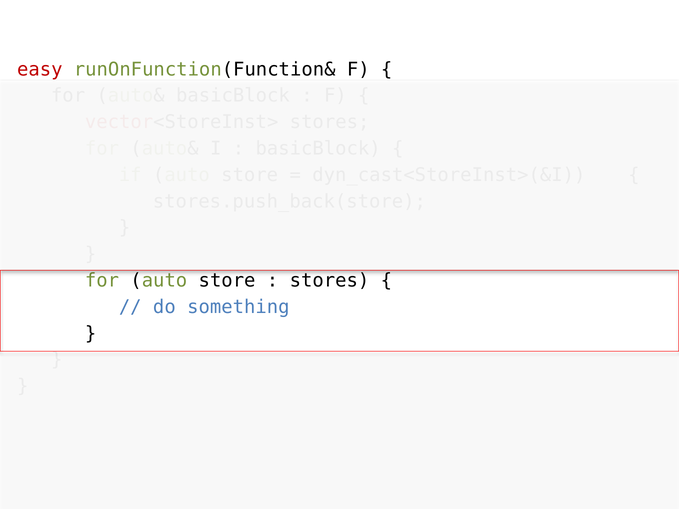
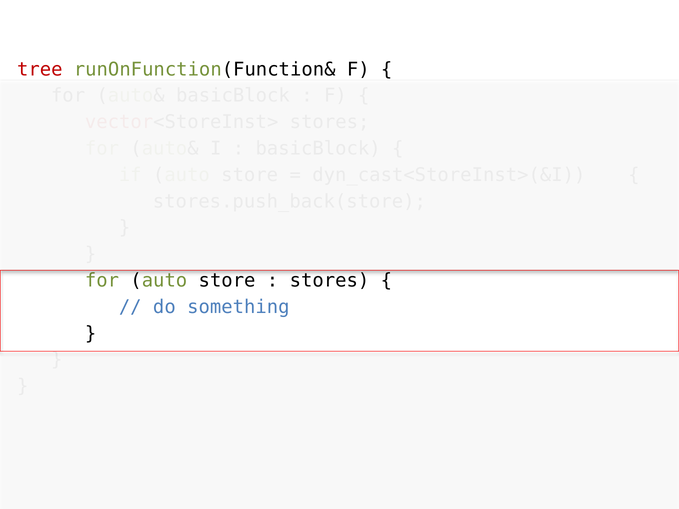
easy: easy -> tree
